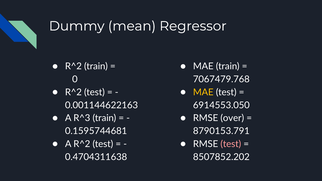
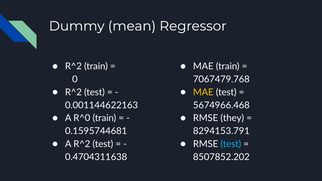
6914553.050: 6914553.050 -> 5674966.468
R^3: R^3 -> R^0
over: over -> they
8790153.791: 8790153.791 -> 8294153.791
test at (231, 144) colour: pink -> light blue
